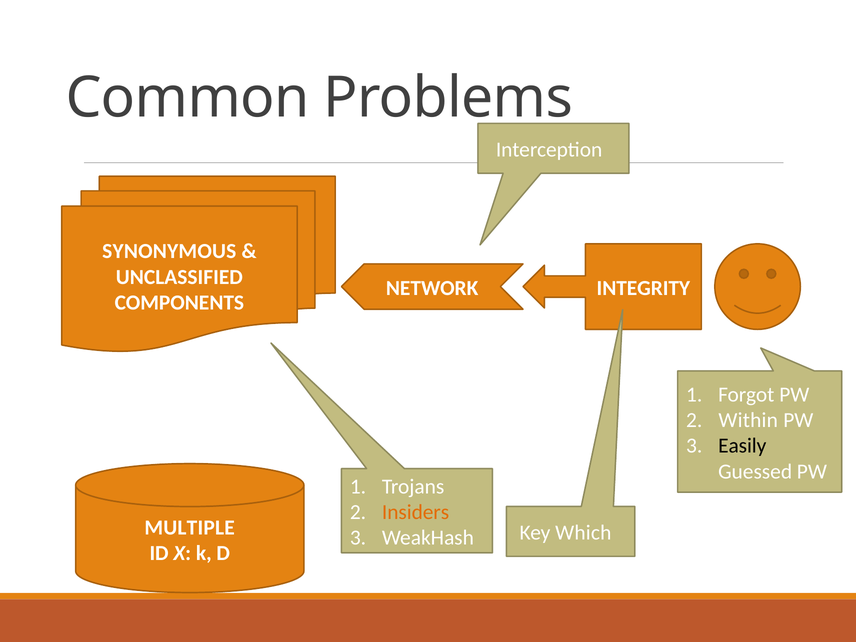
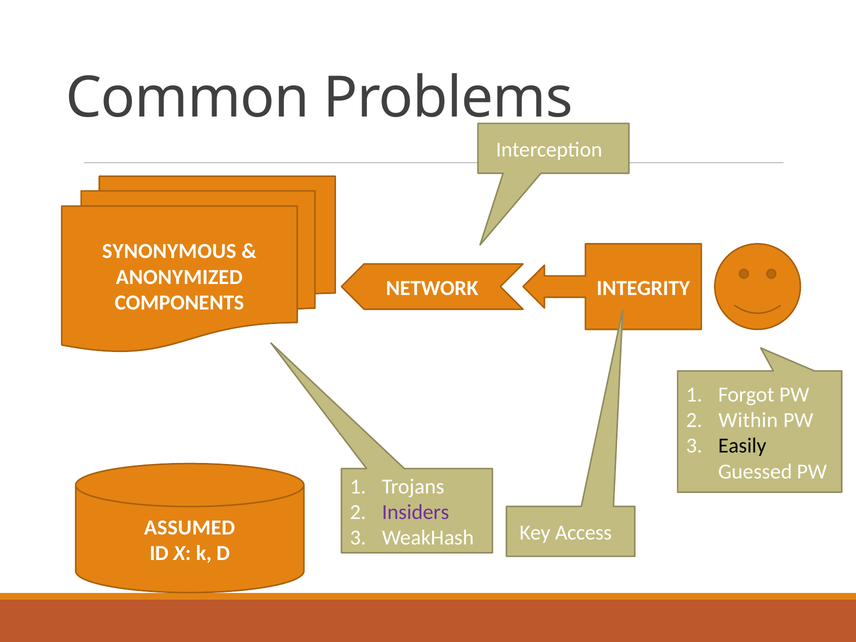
UNCLASSIFIED: UNCLASSIFIED -> ANONYMIZED
Insiders colour: orange -> purple
MULTIPLE: MULTIPLE -> ASSUMED
Which: Which -> Access
